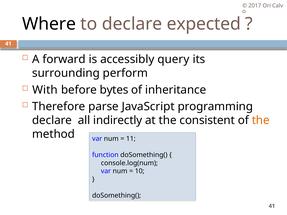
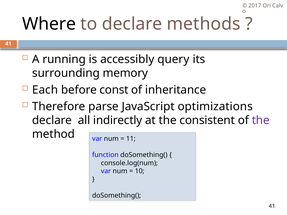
expected: expected -> methods
forward: forward -> running
perform: perform -> memory
With: With -> Each
bytes: bytes -> const
programming: programming -> optimizations
the at (261, 120) colour: orange -> purple
